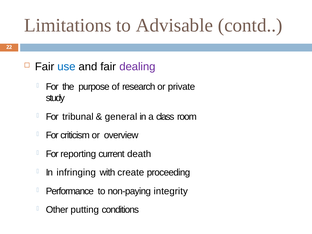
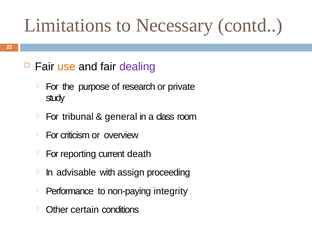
Advisable: Advisable -> Necessary
use colour: blue -> orange
infringing: infringing -> advisable
create: create -> assign
putting: putting -> certain
